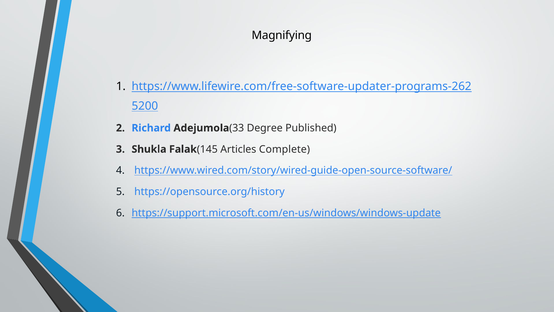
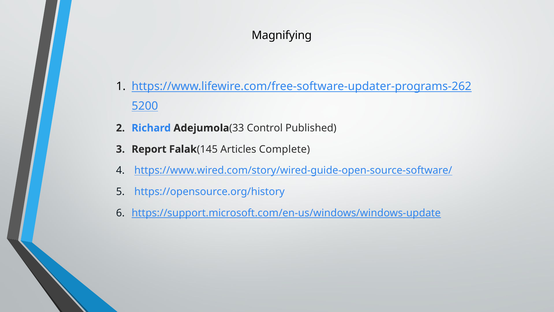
Degree: Degree -> Control
Shukla: Shukla -> Report
